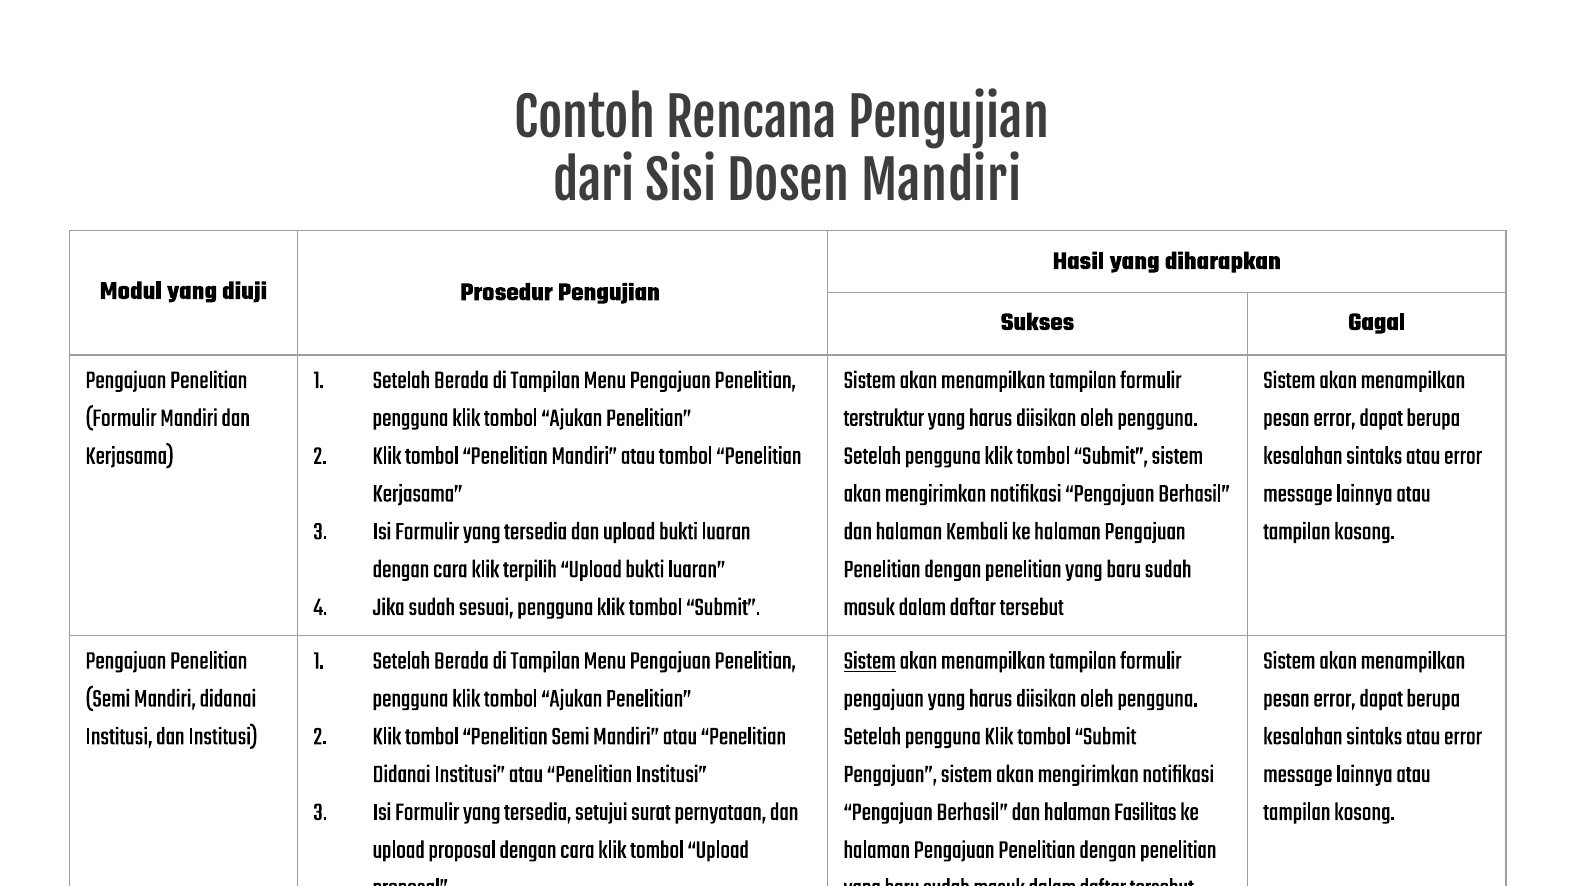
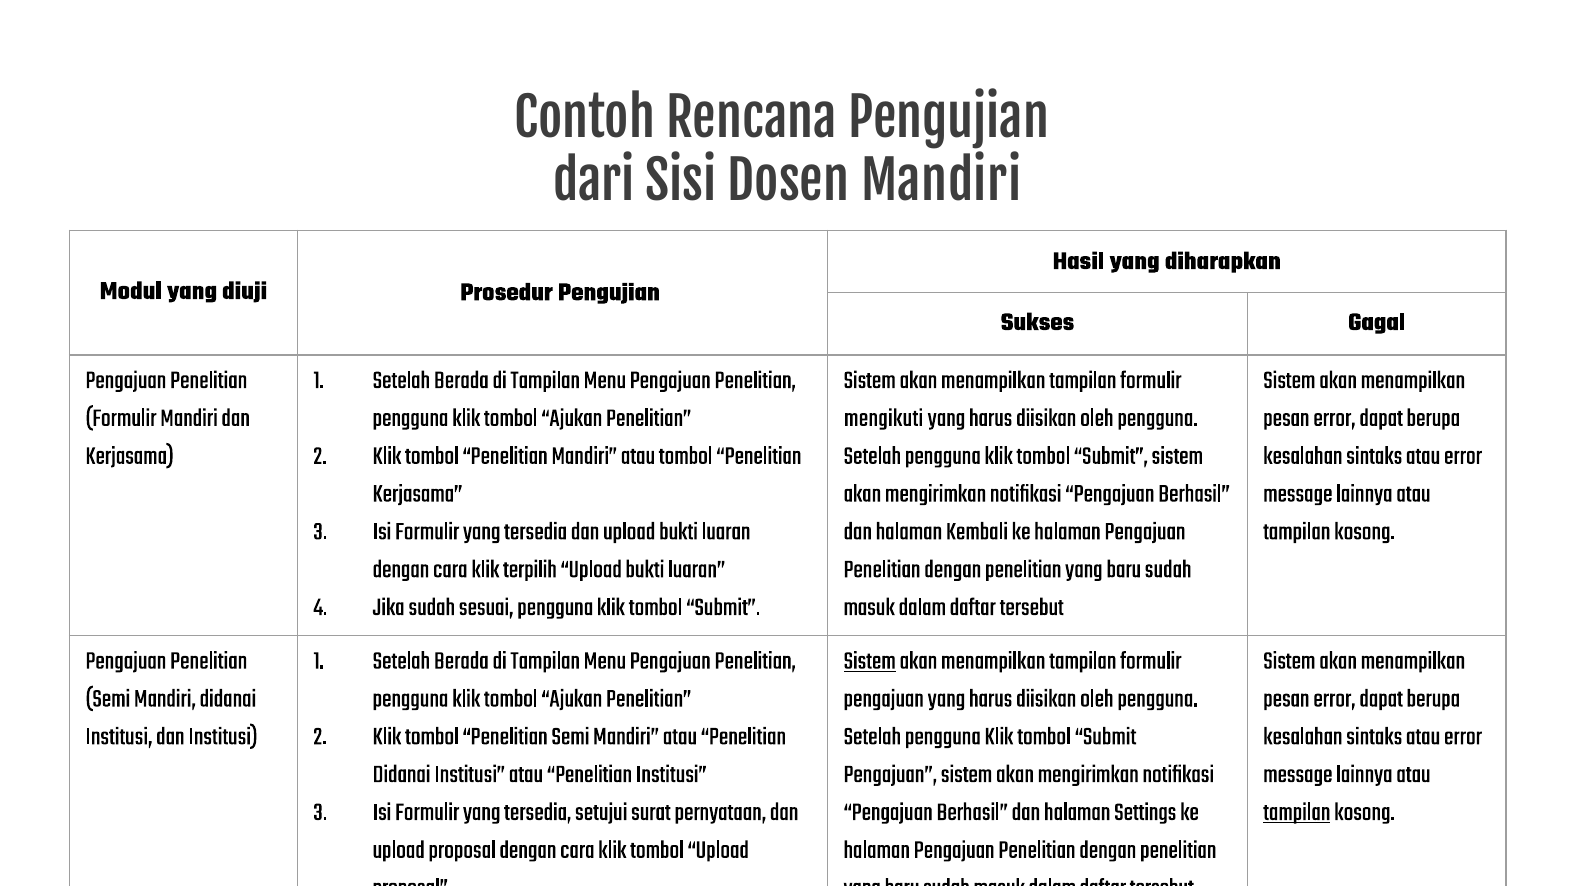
terstruktur: terstruktur -> mengikuti
Fasilitas: Fasilitas -> Settings
tampilan at (1297, 812) underline: none -> present
